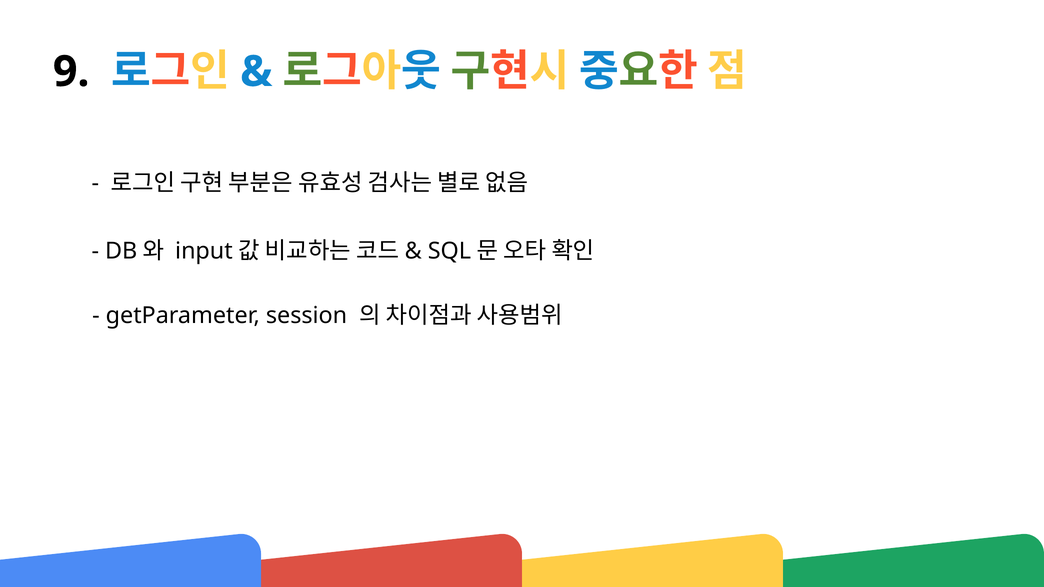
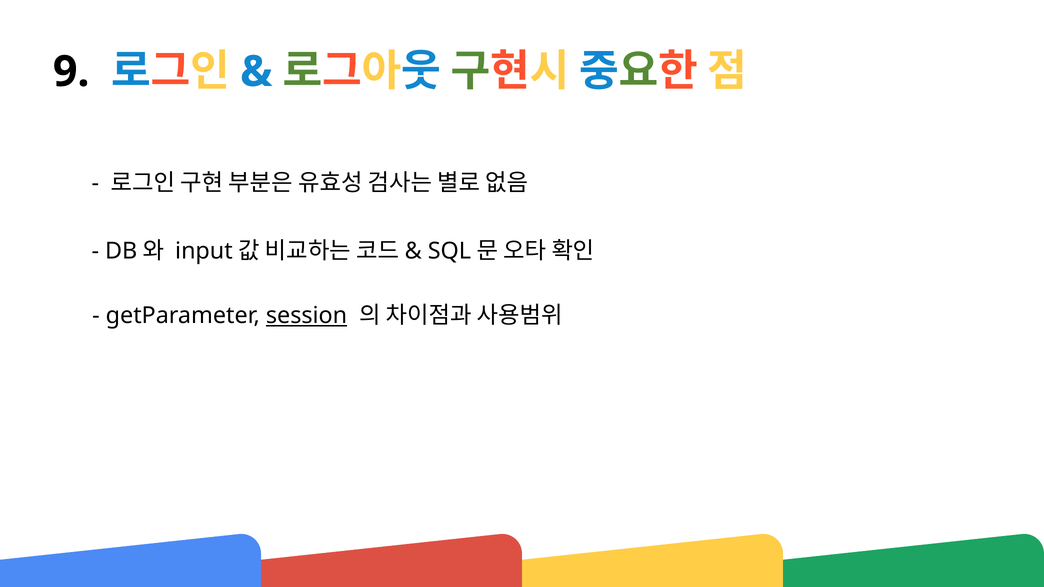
session underline: none -> present
